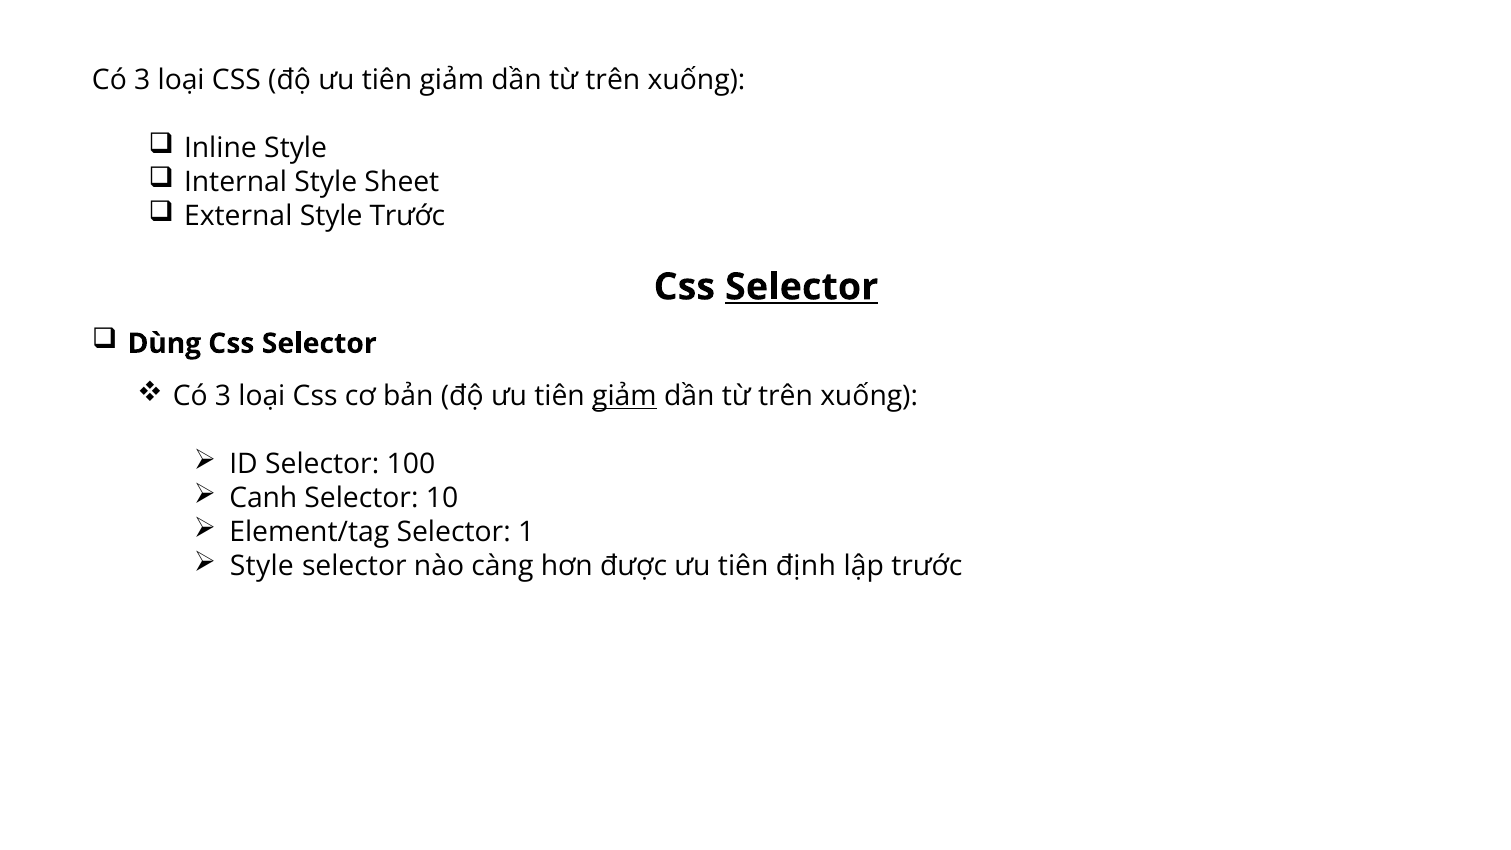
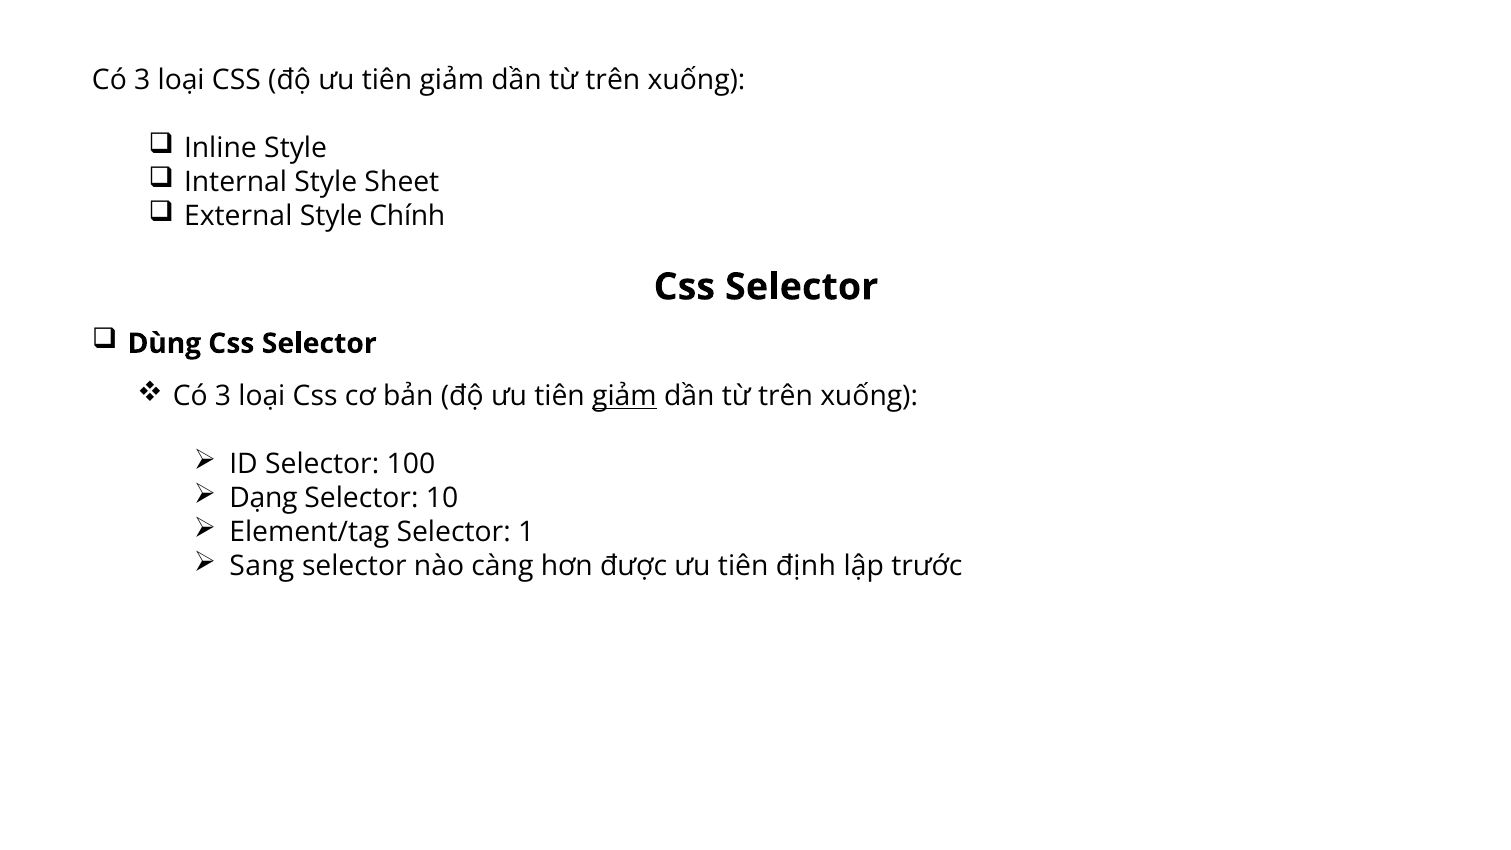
Style Trước: Trước -> Chính
Selector at (802, 287) underline: present -> none
Canh: Canh -> Dạng
Style at (262, 566): Style -> Sang
